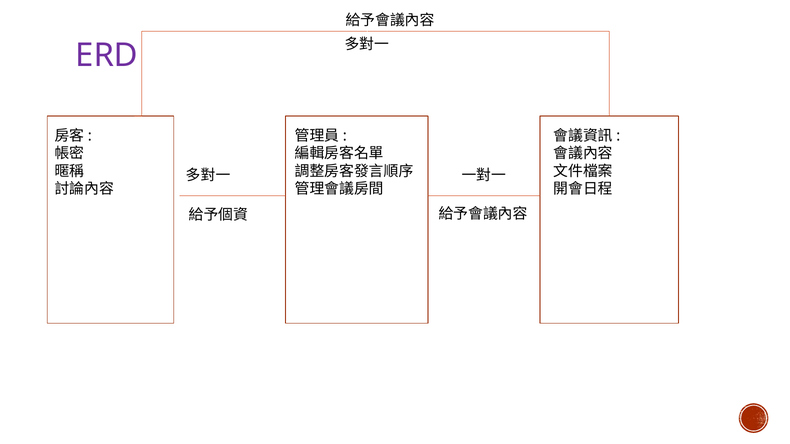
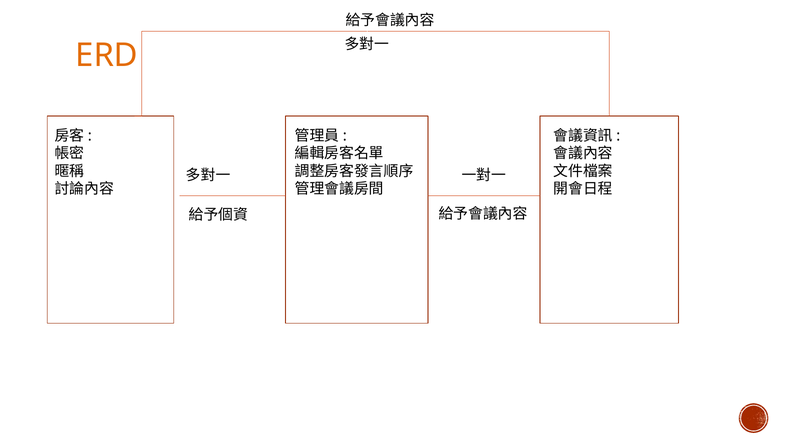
ERD colour: purple -> orange
